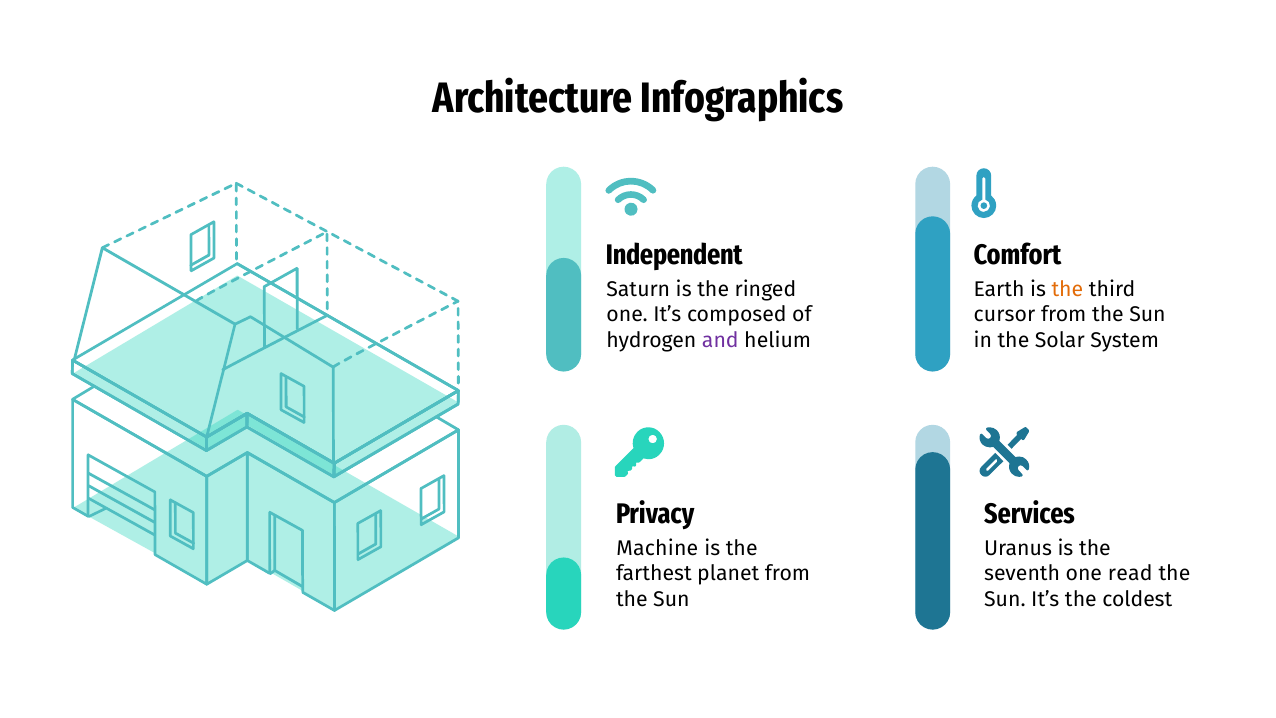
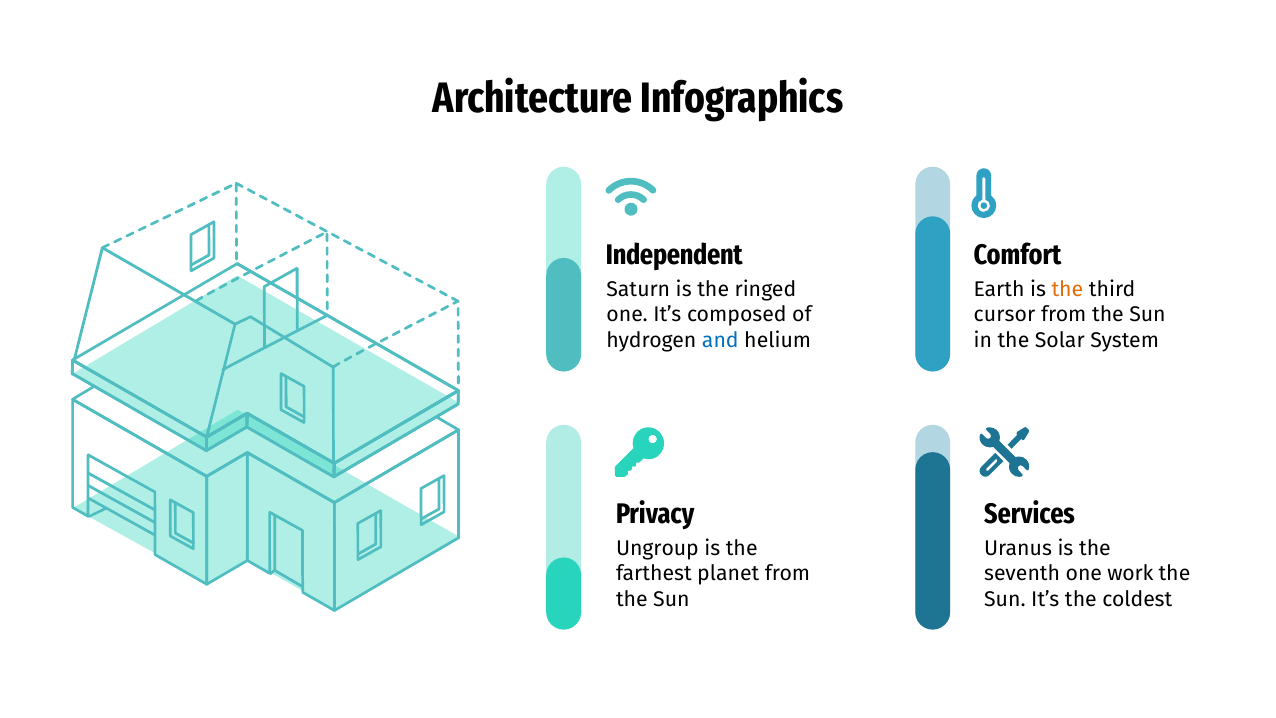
and colour: purple -> blue
Machine: Machine -> Ungroup
read: read -> work
